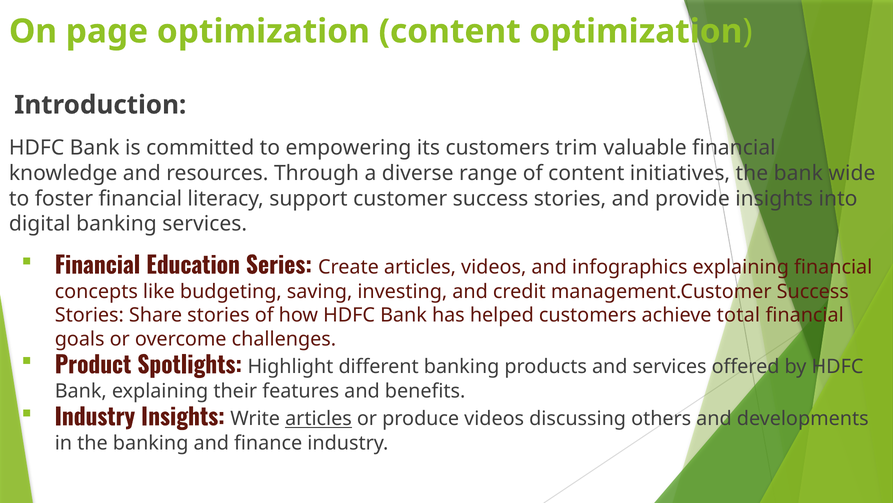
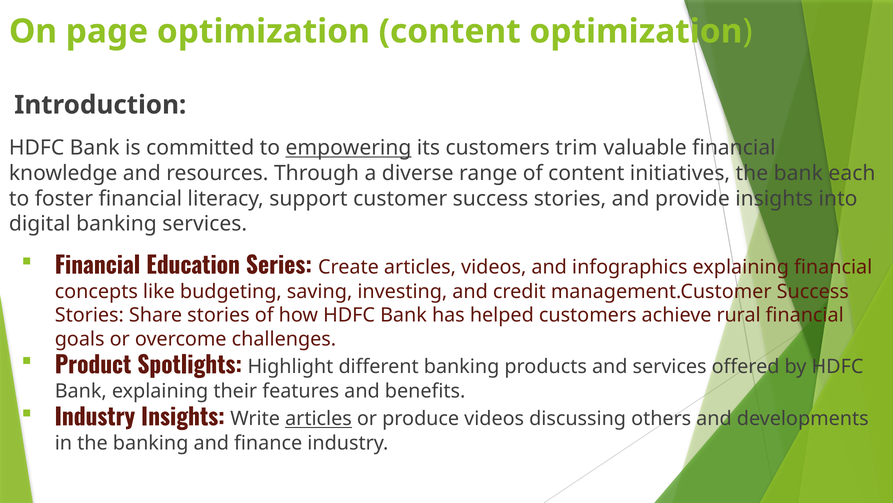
empowering underline: none -> present
wide: wide -> each
total: total -> rural
